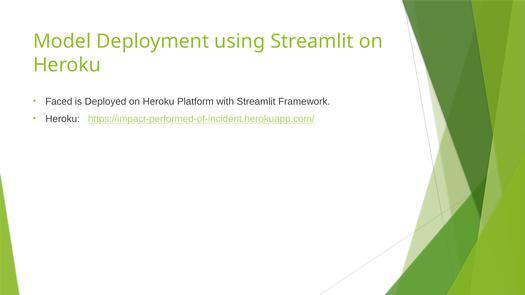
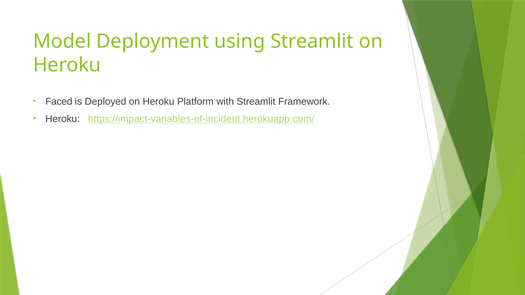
https://impact-performed-of-incident.herokuapp.com/: https://impact-performed-of-incident.herokuapp.com/ -> https://impact-variables-of-incident.herokuapp.com/
